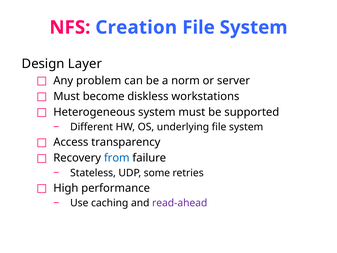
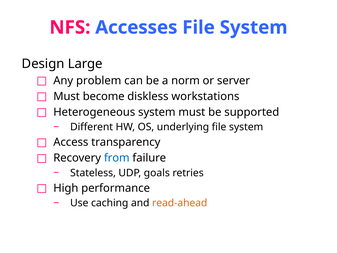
Creation: Creation -> Accesses
Layer: Layer -> Large
some: some -> goals
read-ahead colour: purple -> orange
